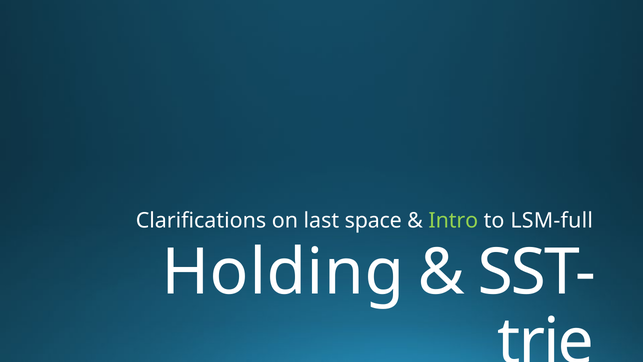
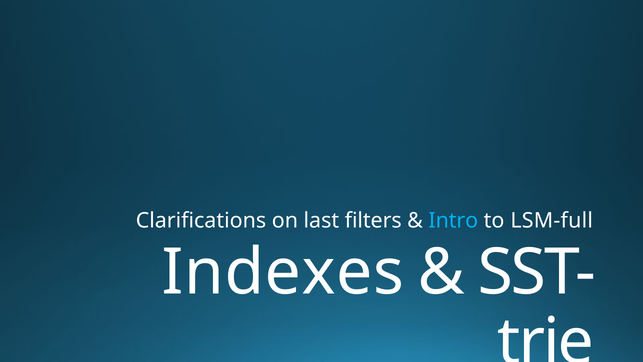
space: space -> filters
Intro colour: light green -> light blue
Holding: Holding -> Indexes
